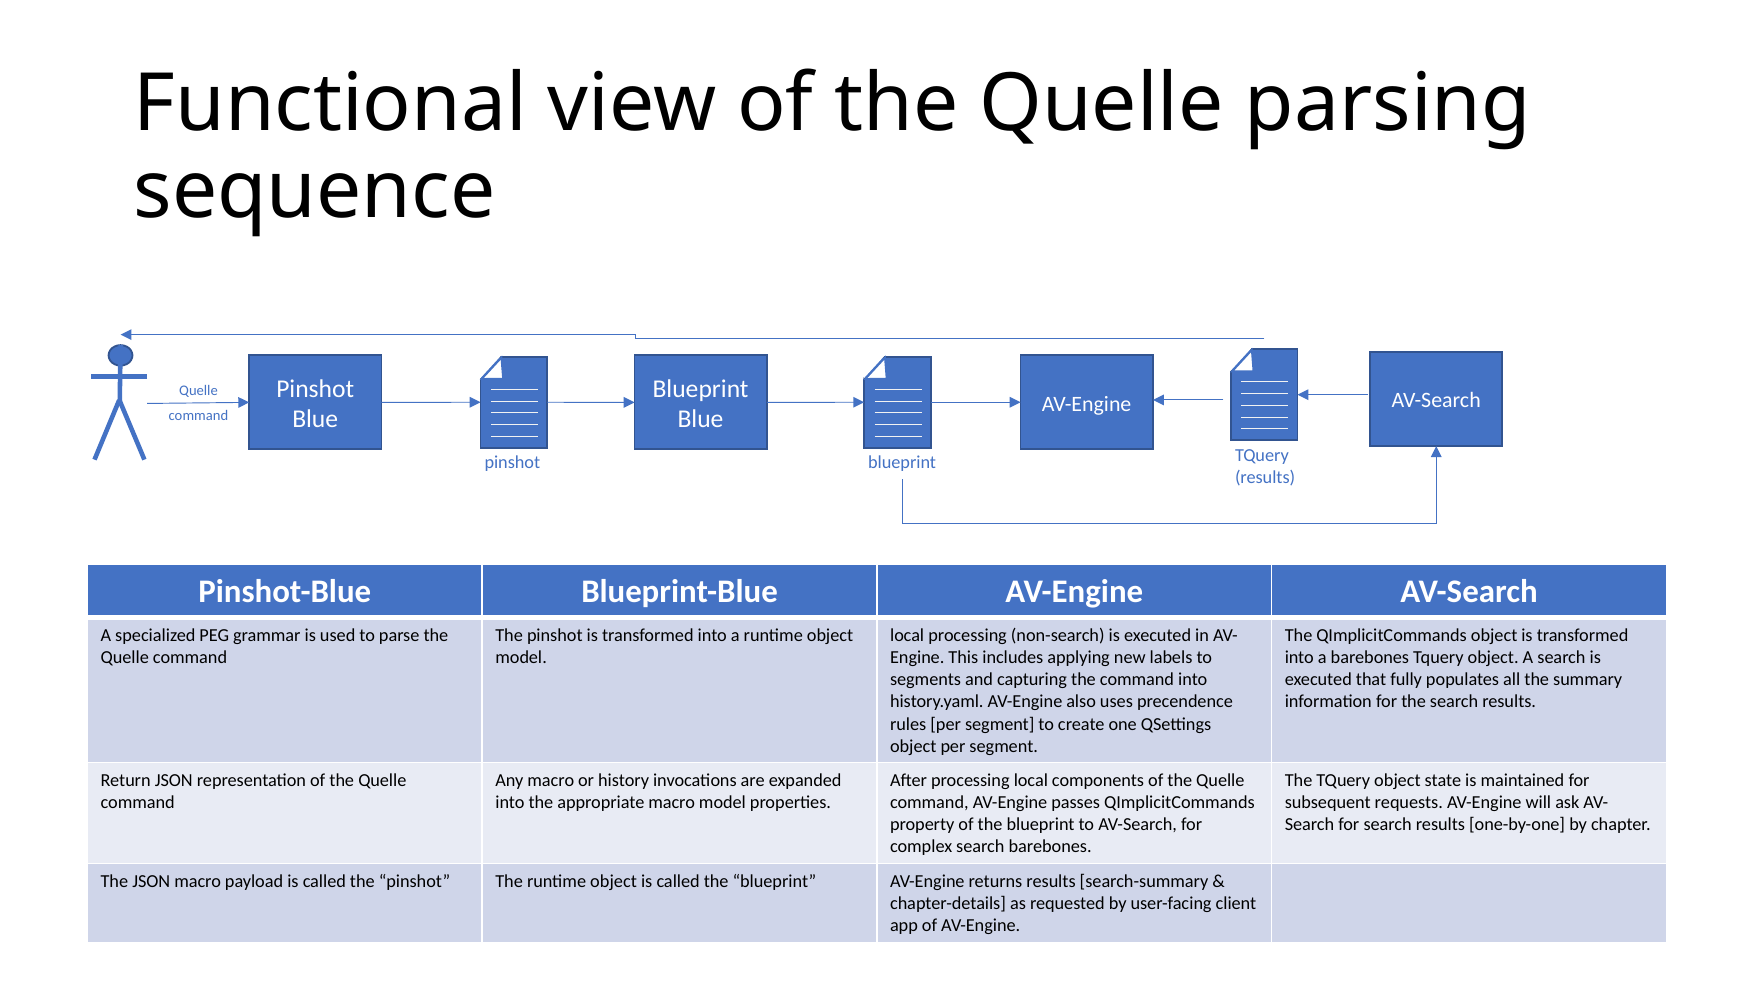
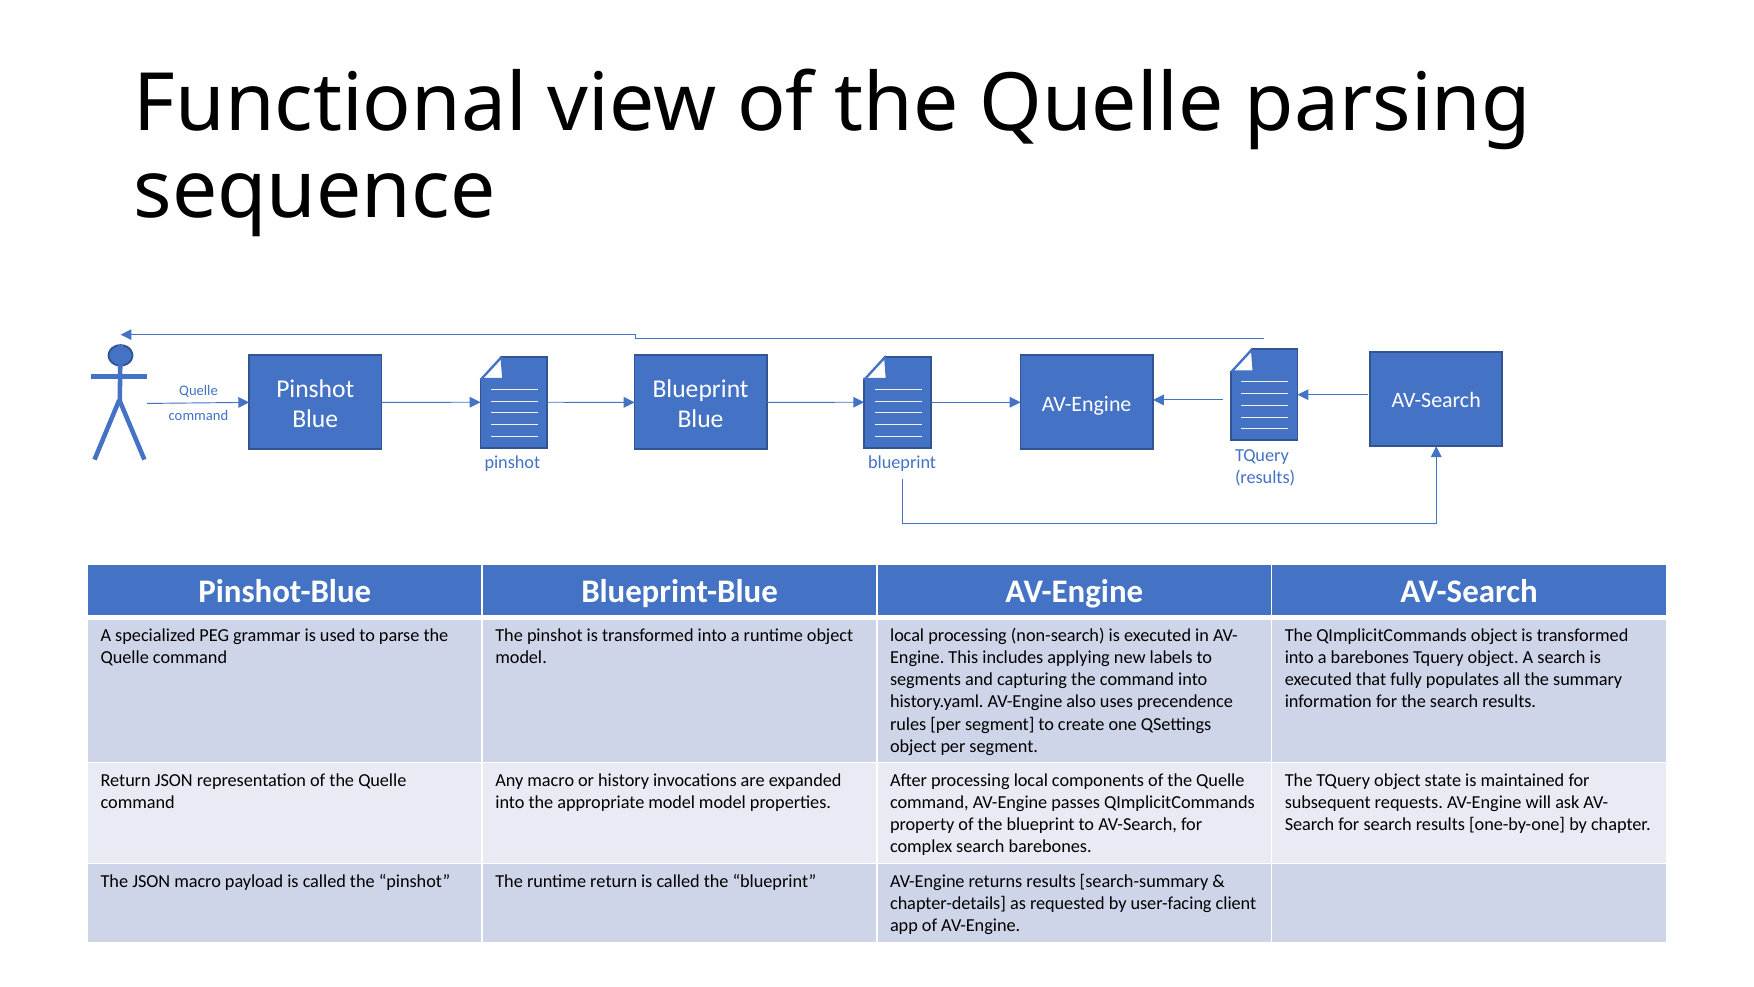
appropriate macro: macro -> model
The runtime object: object -> return
